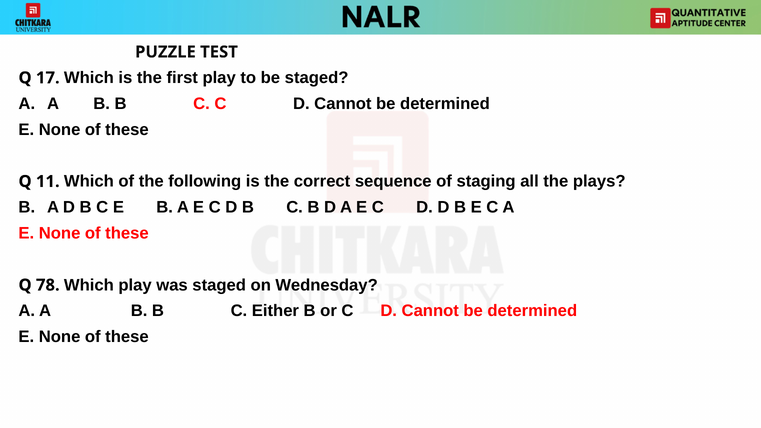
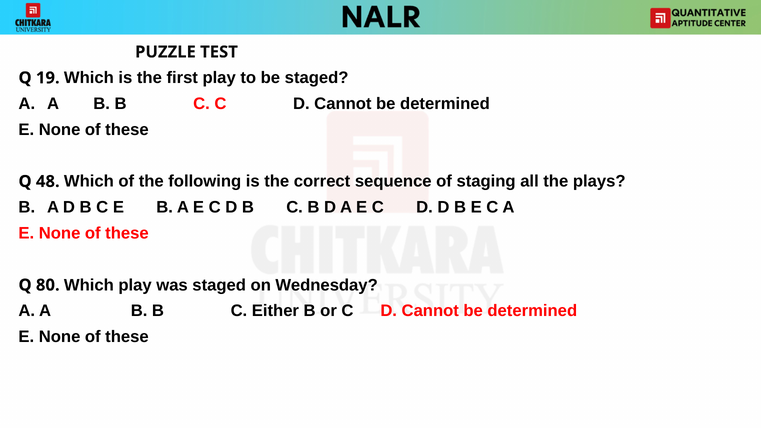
17: 17 -> 19
11: 11 -> 48
78: 78 -> 80
